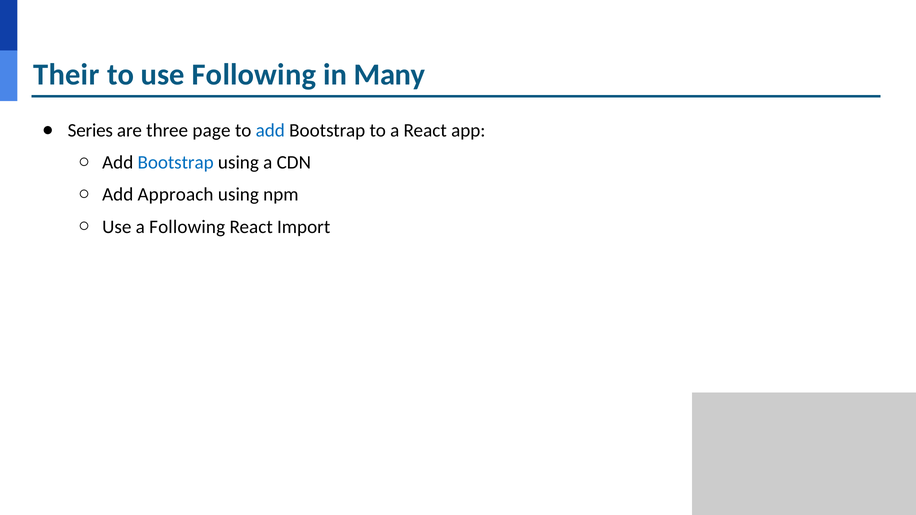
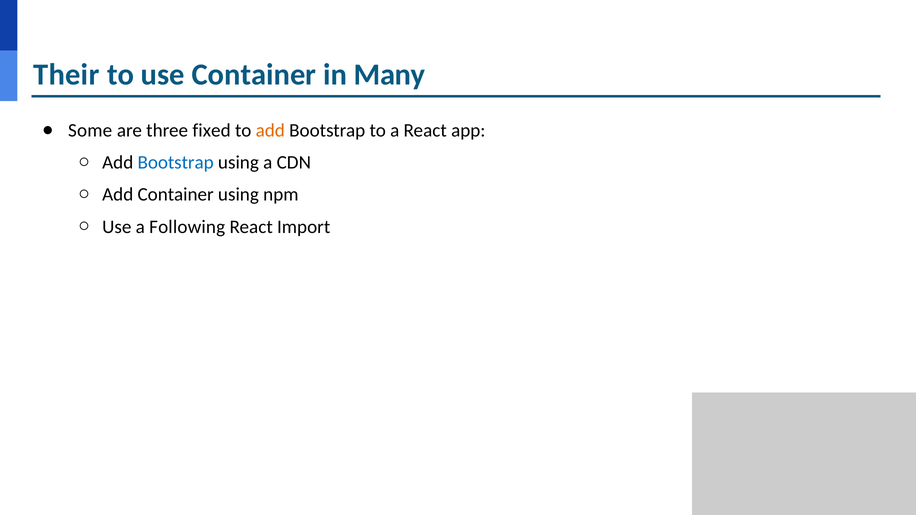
use Following: Following -> Container
Series: Series -> Some
page: page -> fixed
add at (270, 131) colour: blue -> orange
Add Approach: Approach -> Container
